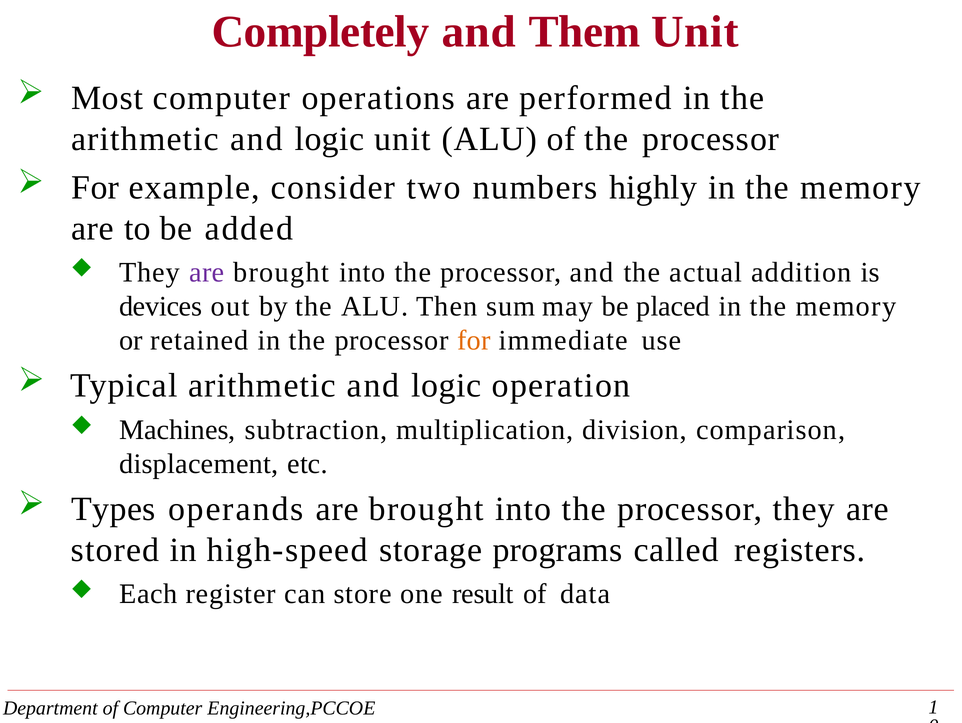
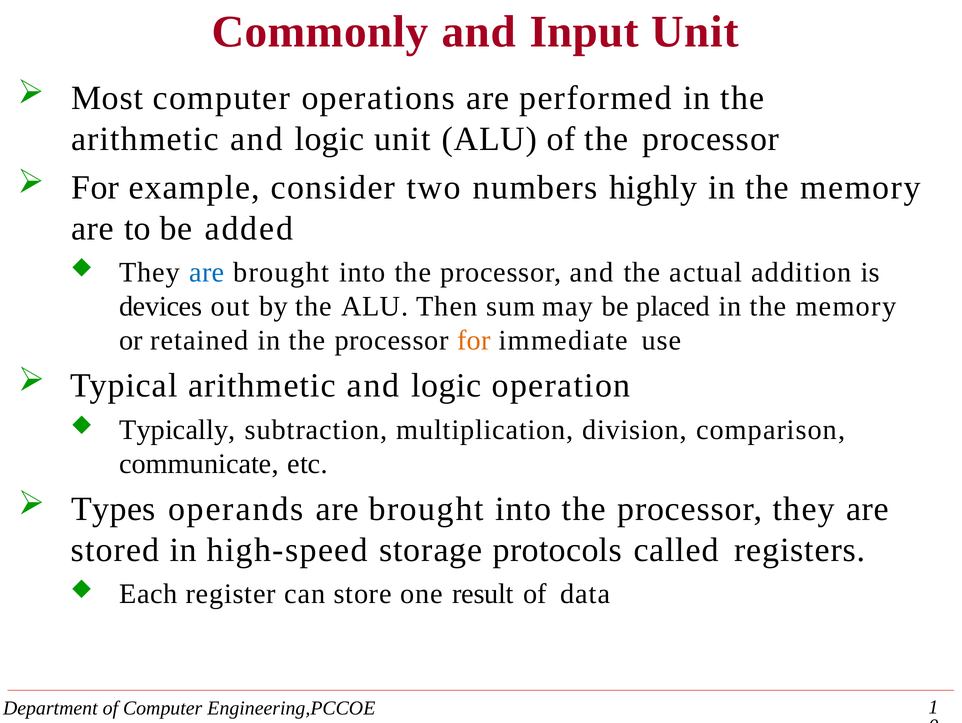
Completely: Completely -> Commonly
Them: Them -> Input
are at (207, 272) colour: purple -> blue
Machines: Machines -> Typically
displacement: displacement -> communicate
programs: programs -> protocols
